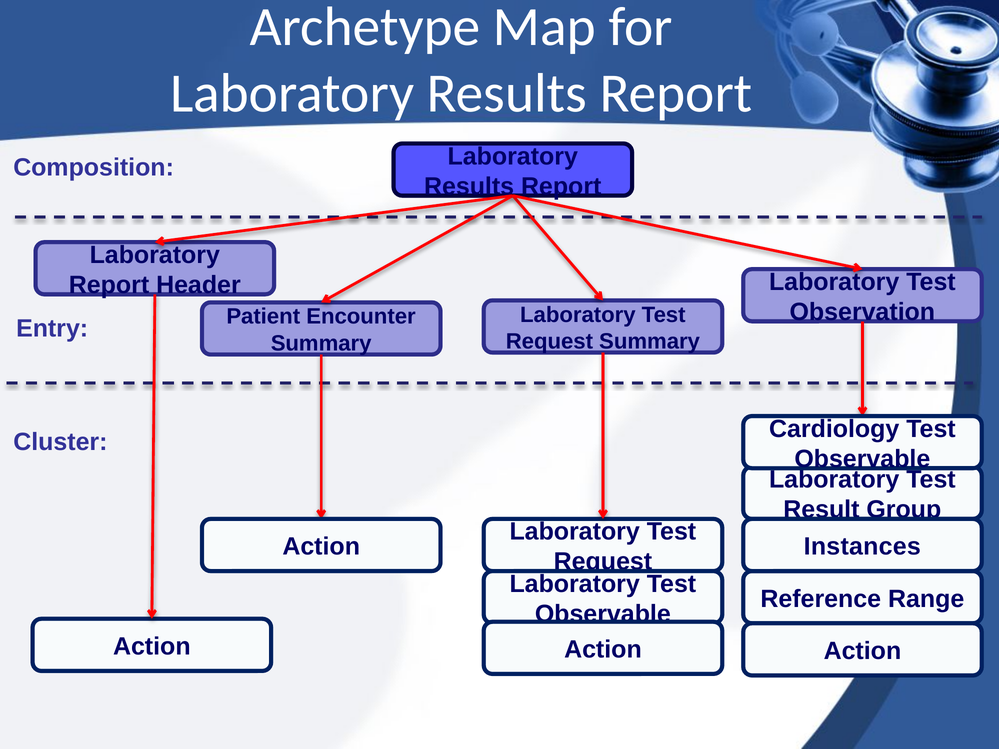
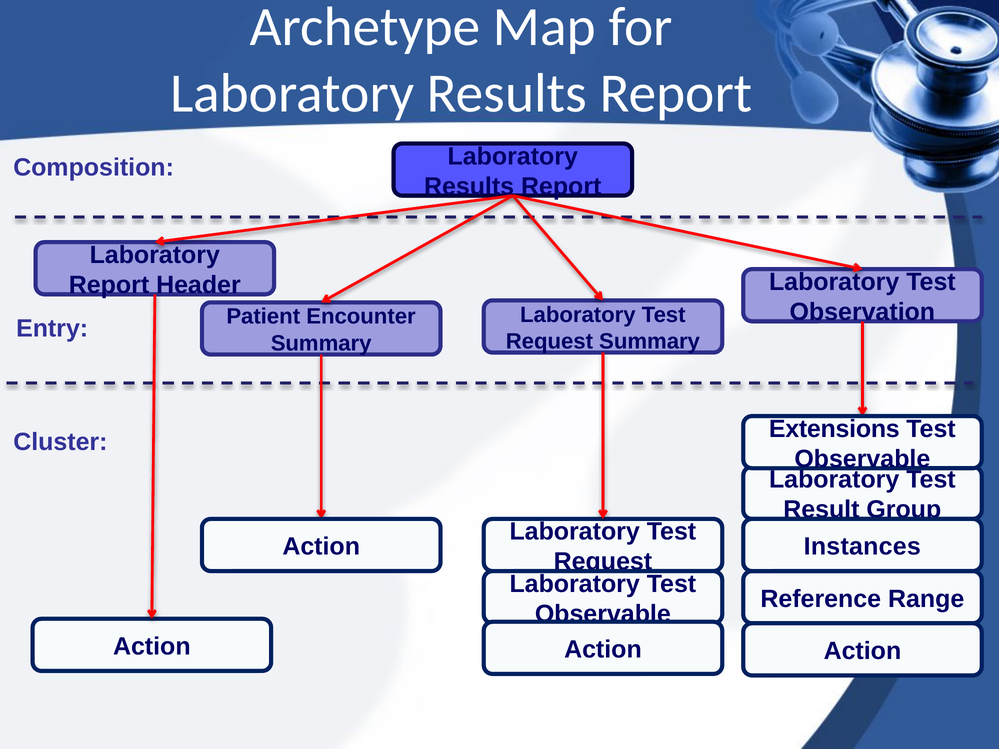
Cardiology: Cardiology -> Extensions
